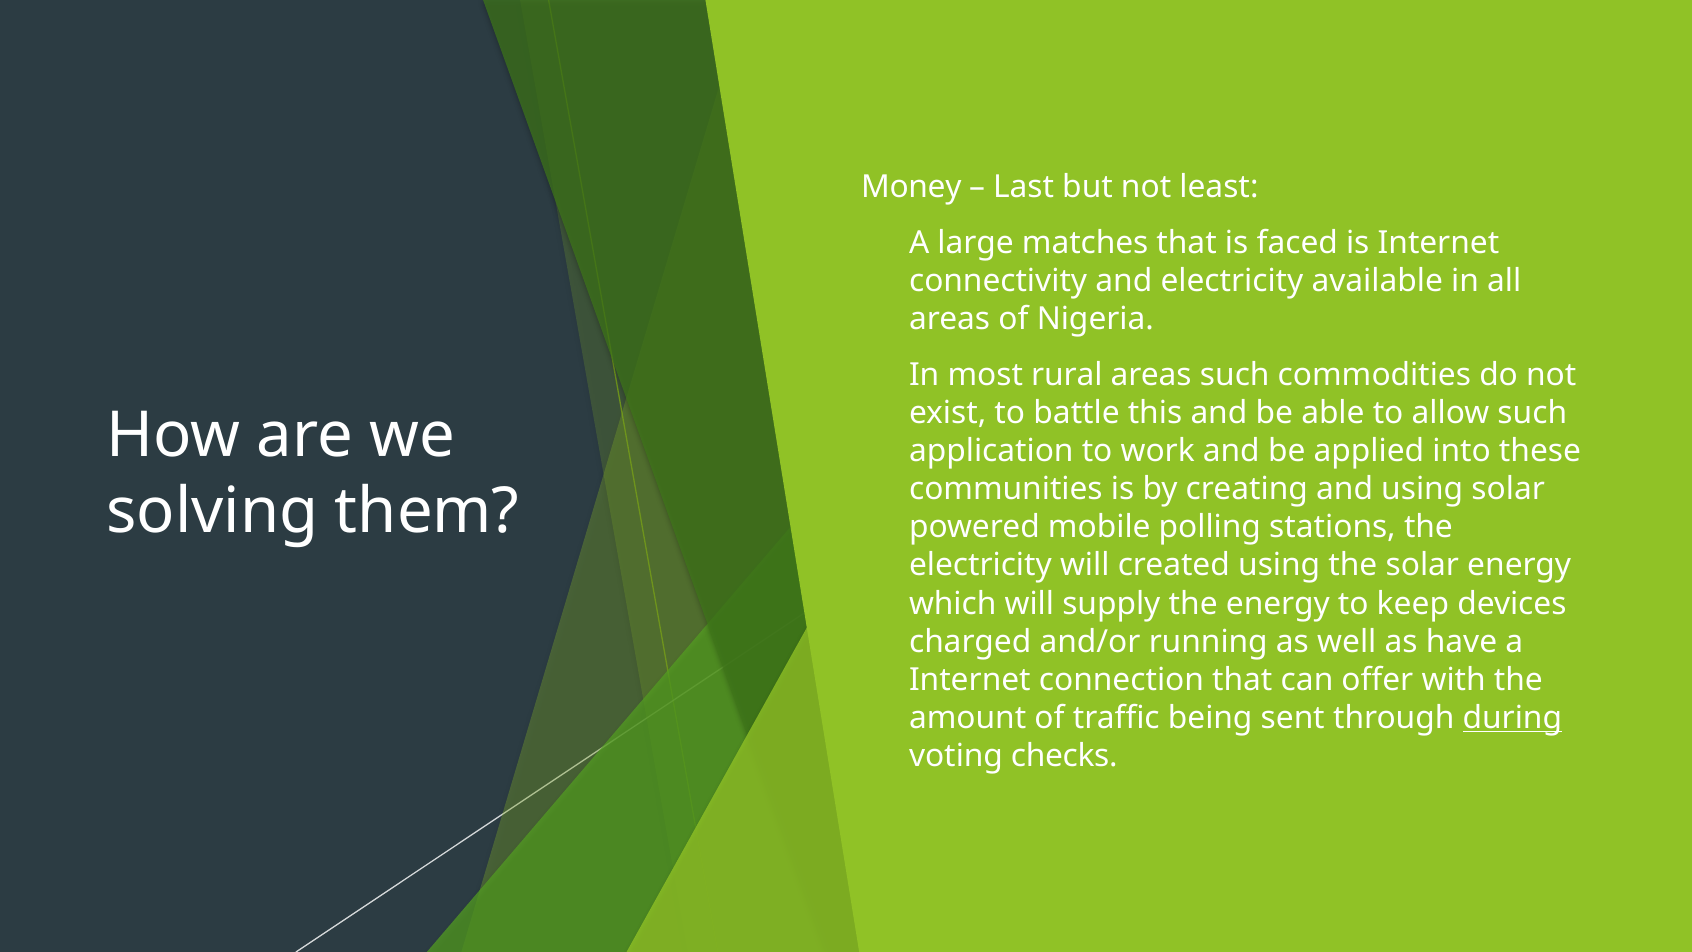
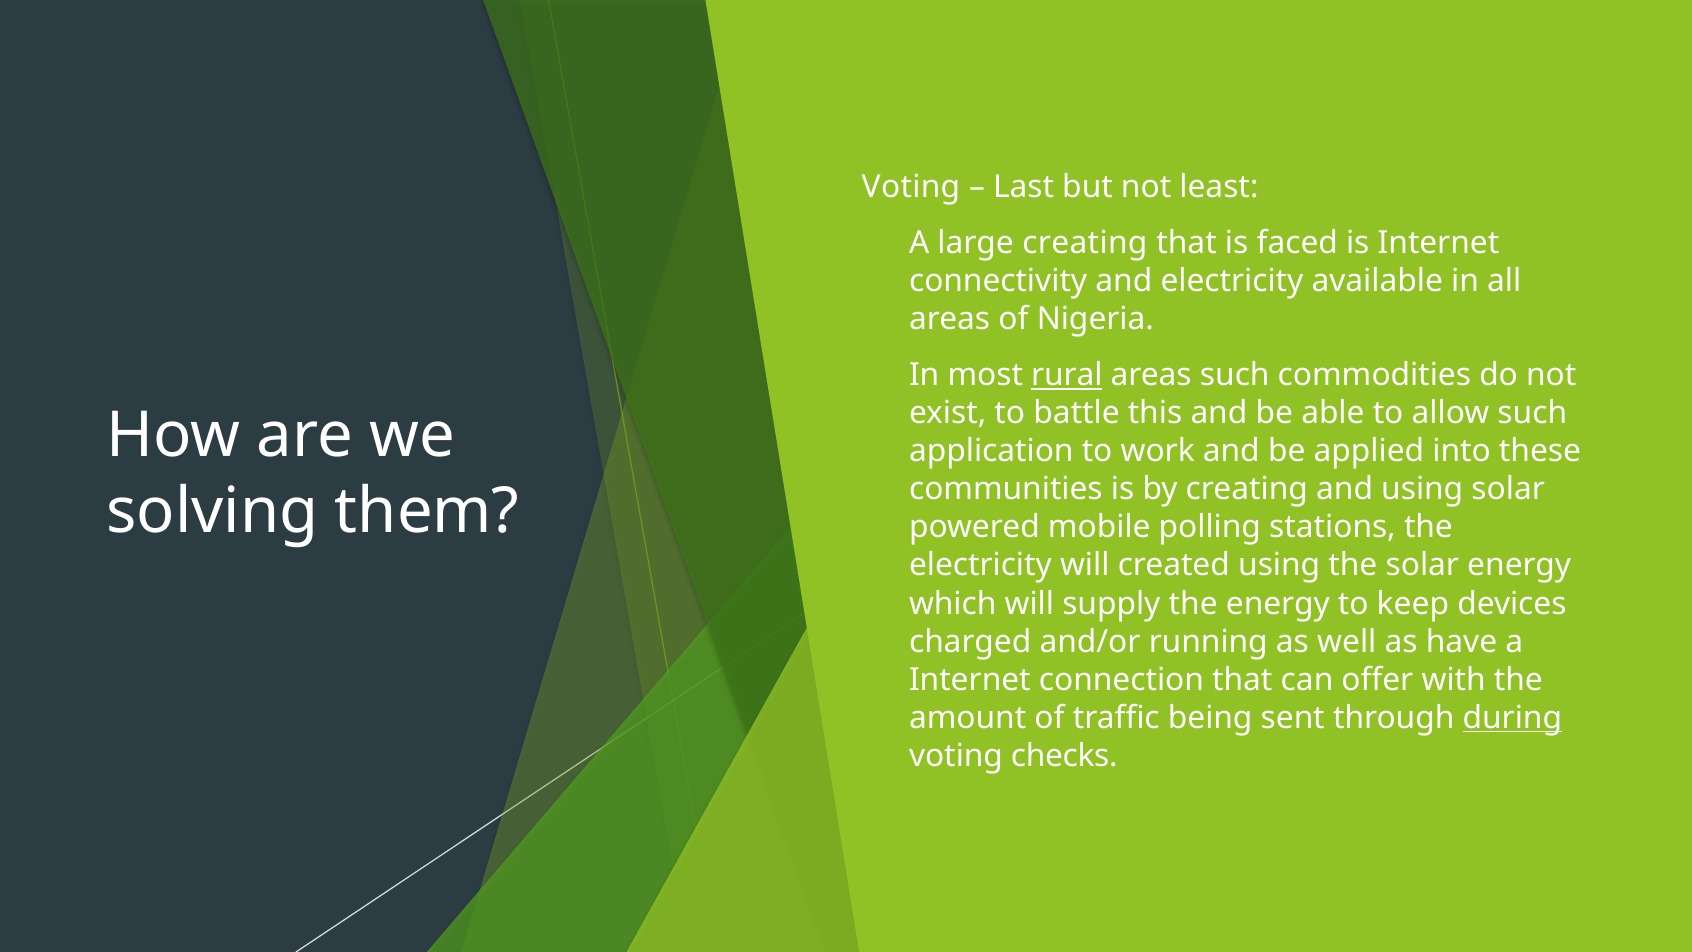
Money at (911, 187): Money -> Voting
large matches: matches -> creating
rural underline: none -> present
